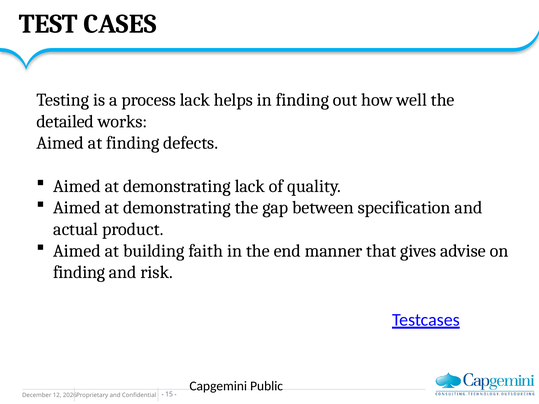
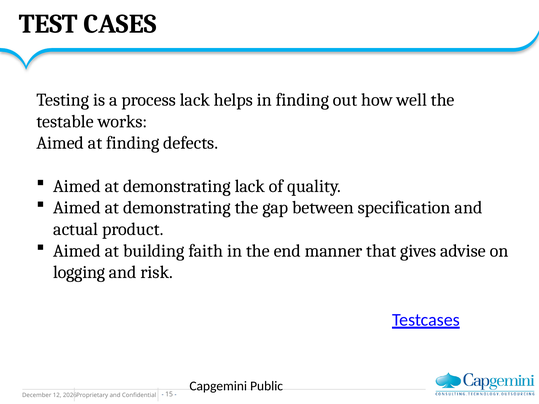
detailed: detailed -> testable
finding at (79, 273): finding -> logging
